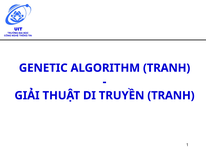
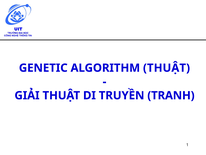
ALGORITHM TRANH: TRANH -> THUẬT
